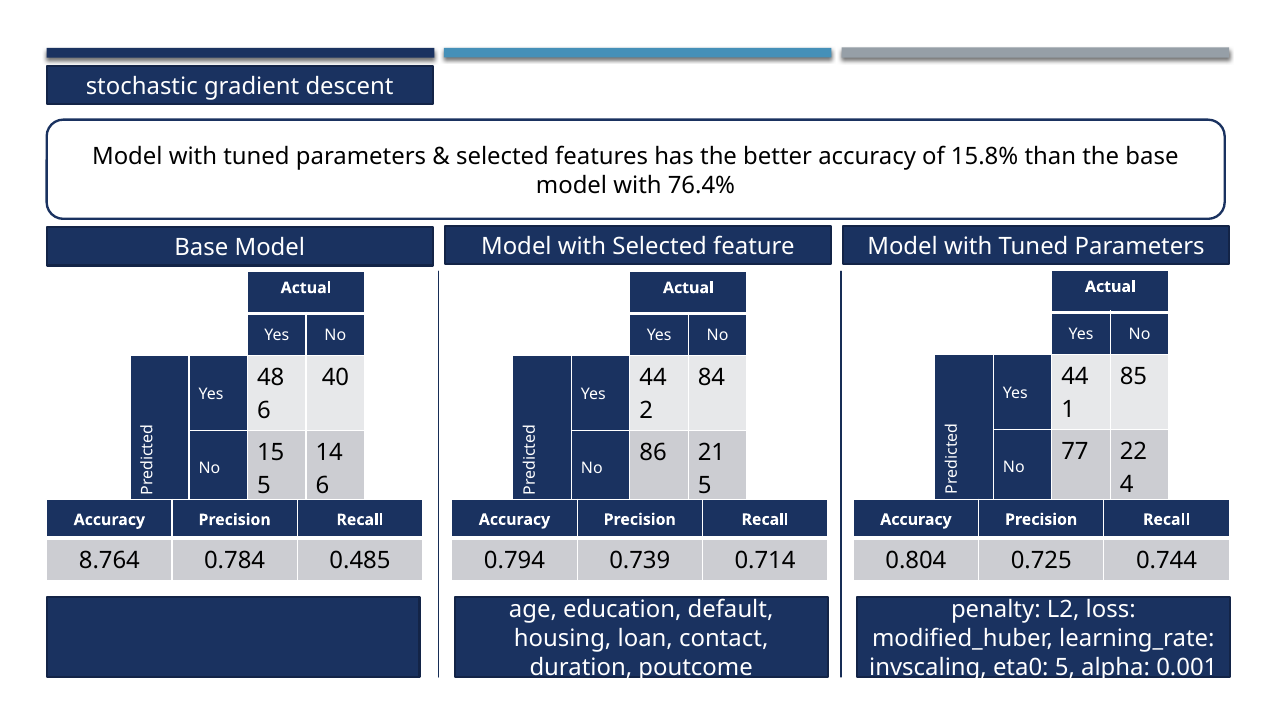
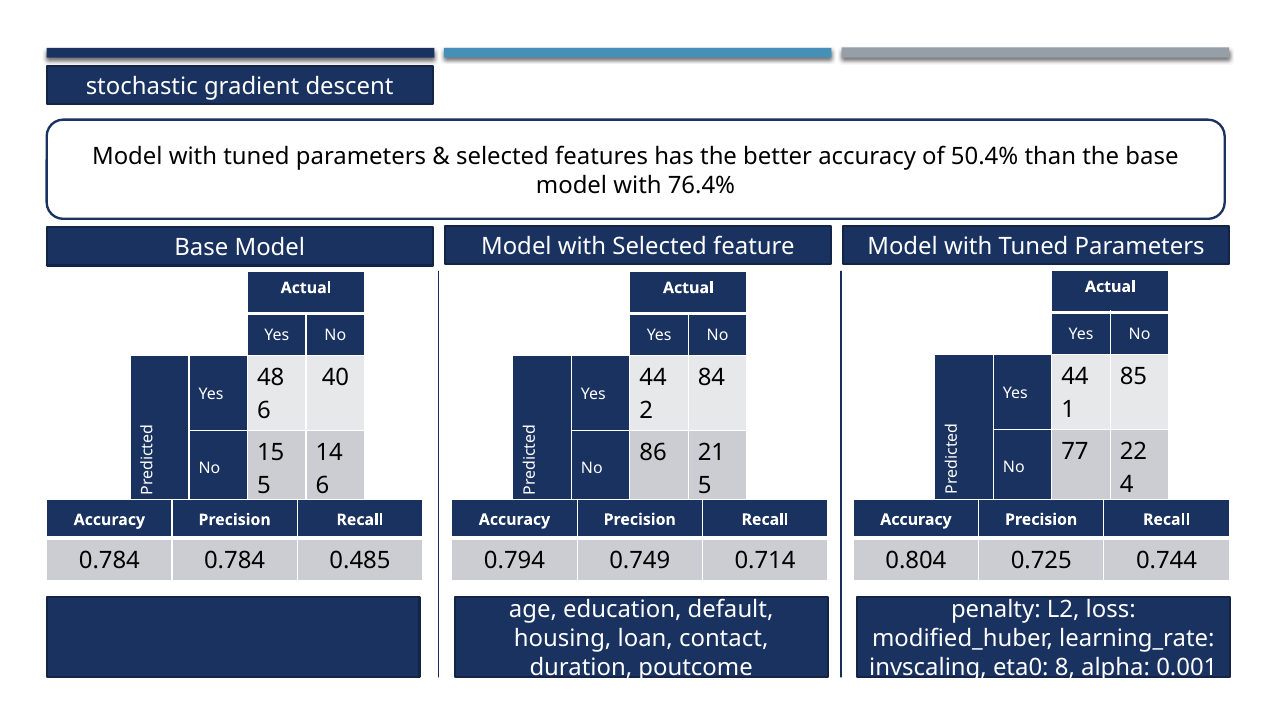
15.8%: 15.8% -> 50.4%
0.739: 0.739 -> 0.749
8.764 at (109, 560): 8.764 -> 0.784
eta0 5: 5 -> 8
